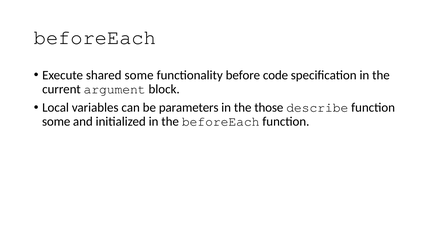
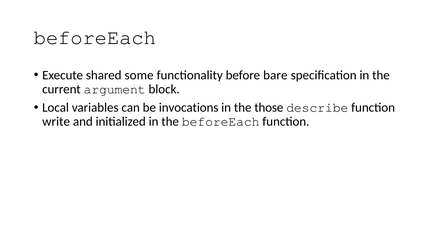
code: code -> bare
parameters: parameters -> invocations
some at (56, 122): some -> write
